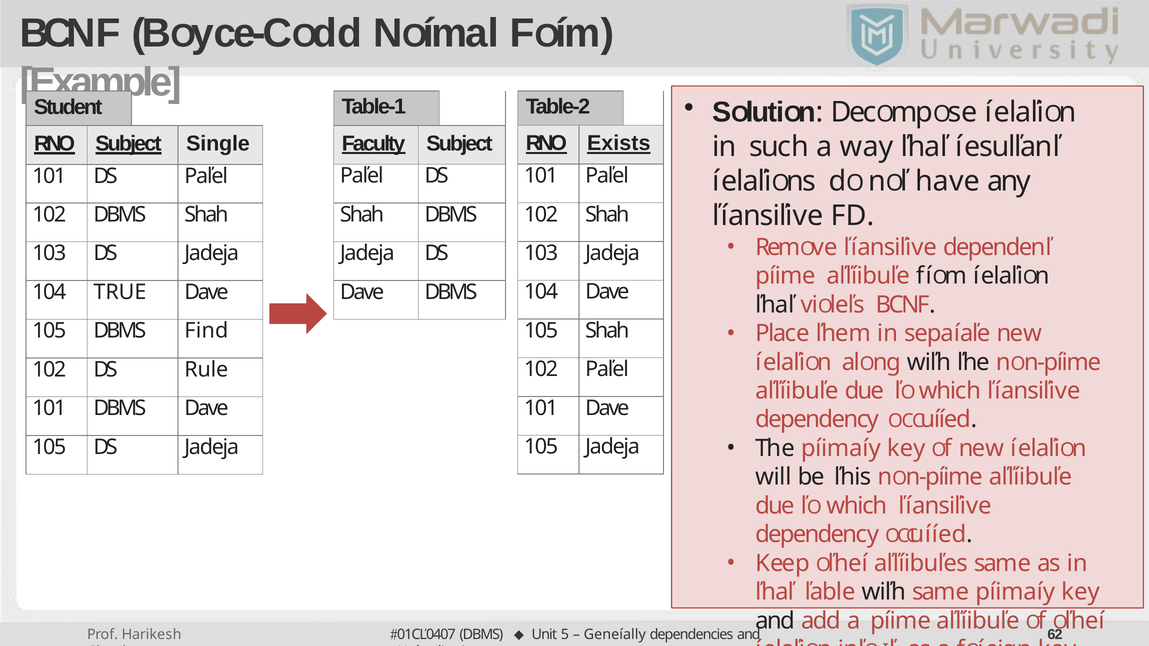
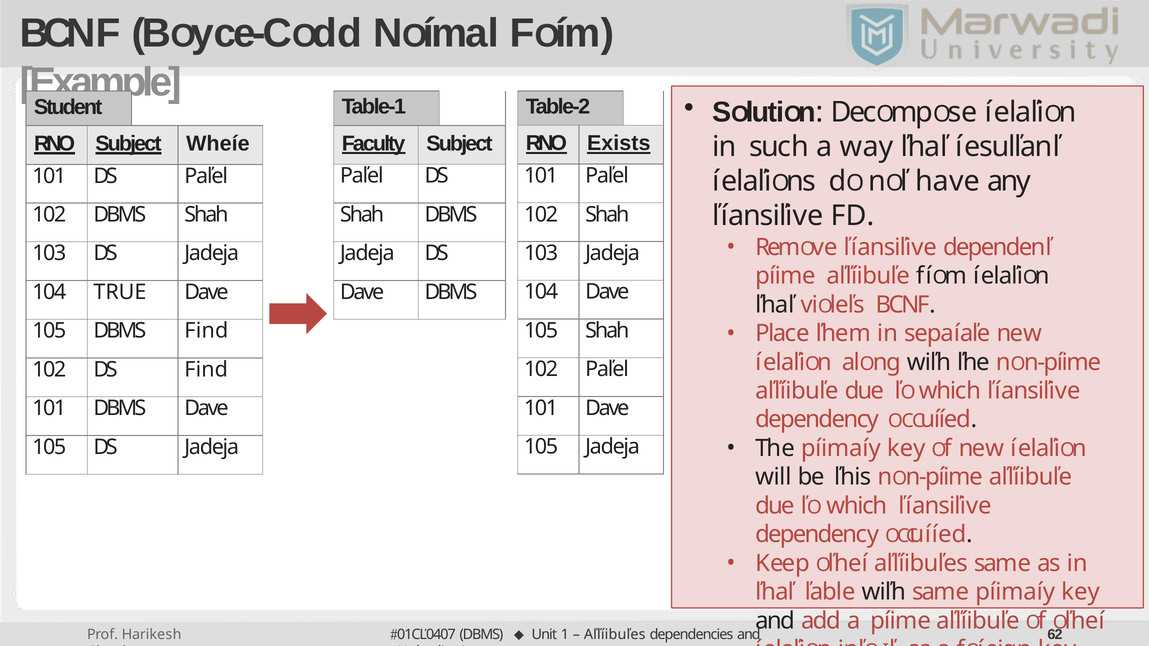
Single: Single -> Wheíe
DS Rule: Rule -> Find
5: 5 -> 1
Geneíally at (615, 635): Geneíally -> Aľľíibuľes
